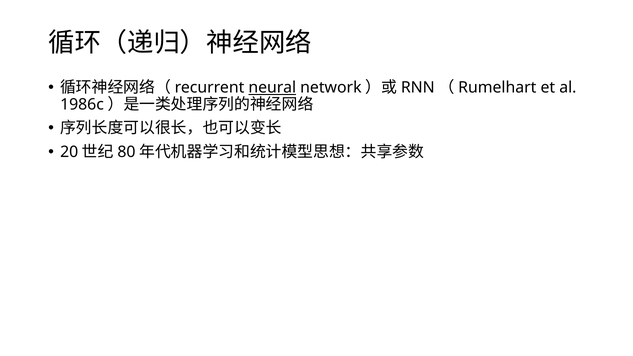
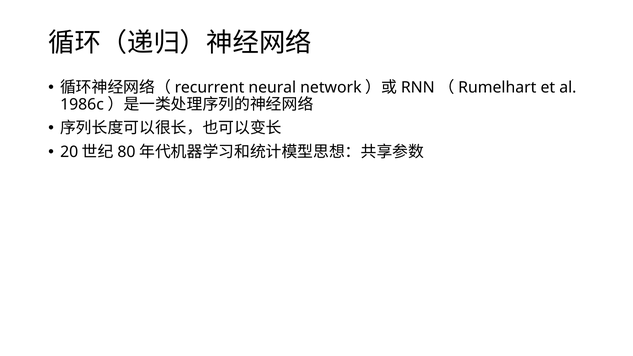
neural underline: present -> none
